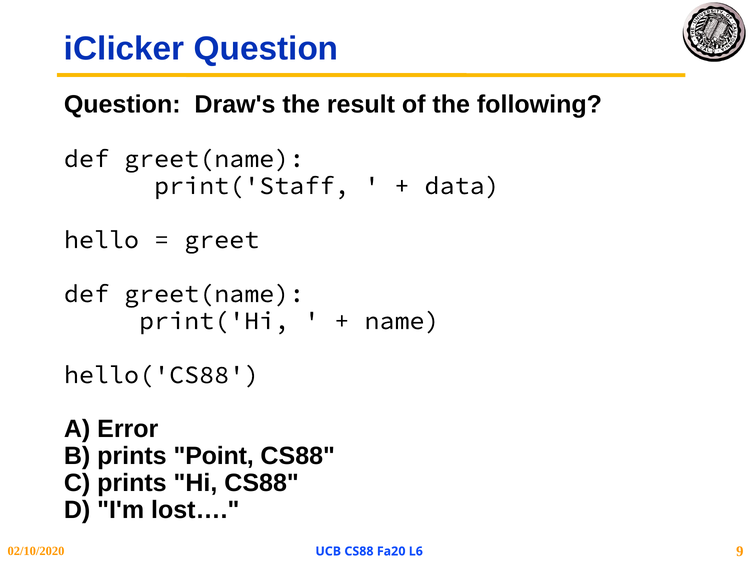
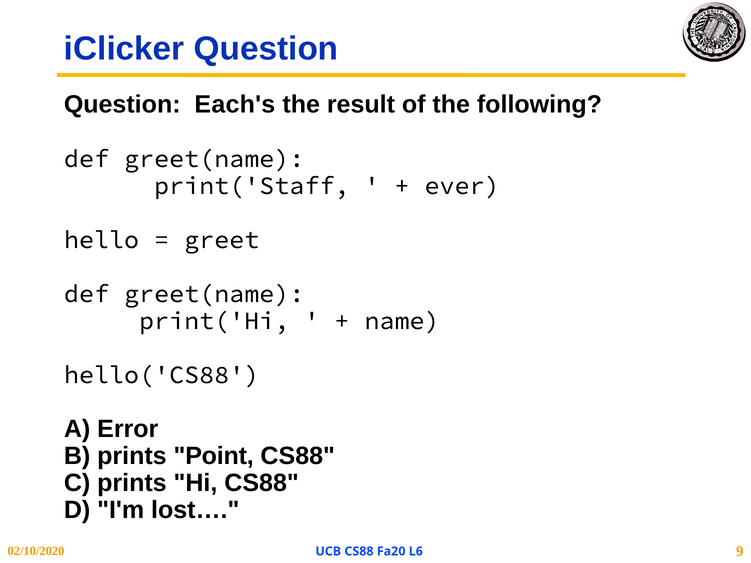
Draw's: Draw's -> Each's
data: data -> ever
